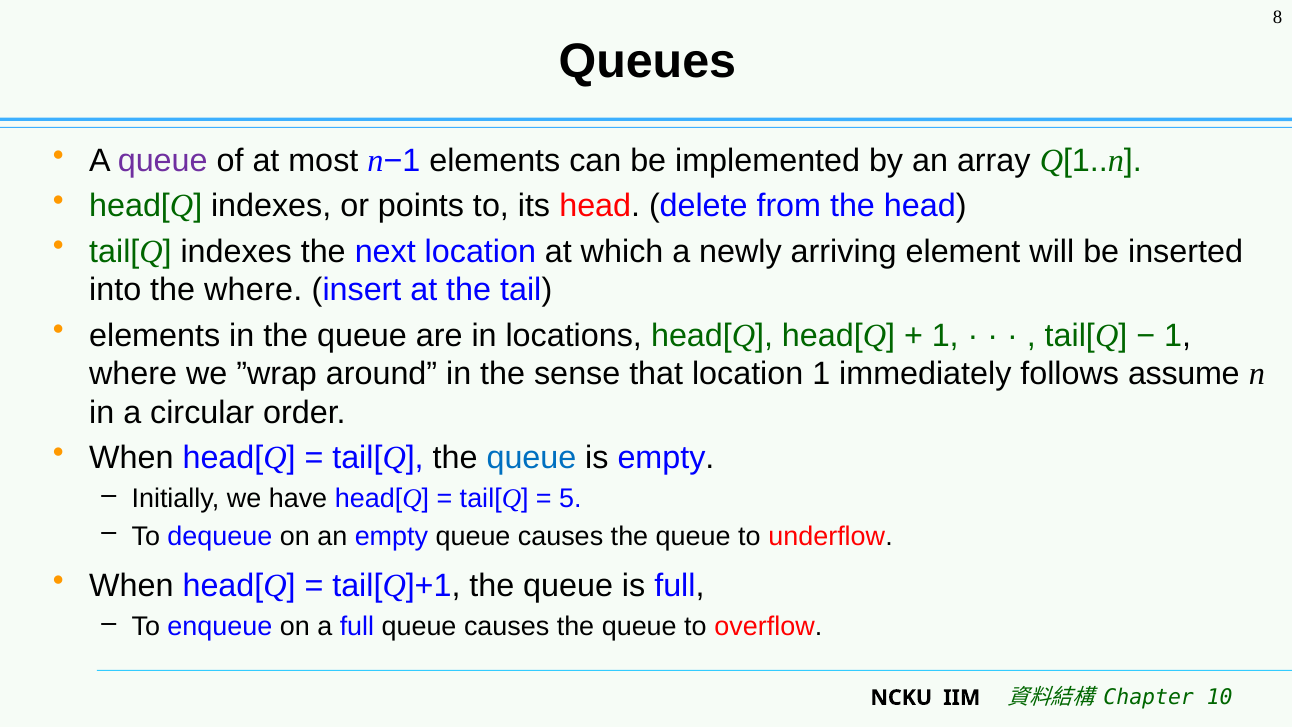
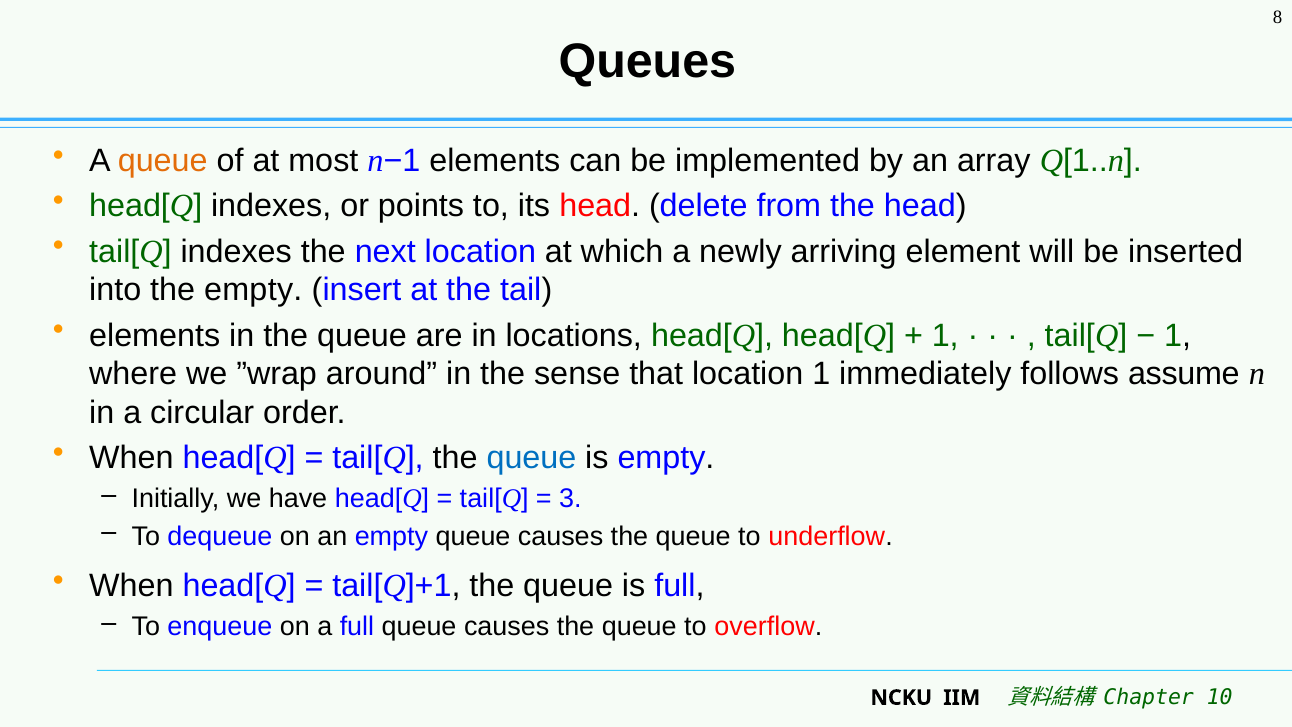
queue at (163, 161) colour: purple -> orange
the where: where -> empty
5: 5 -> 3
